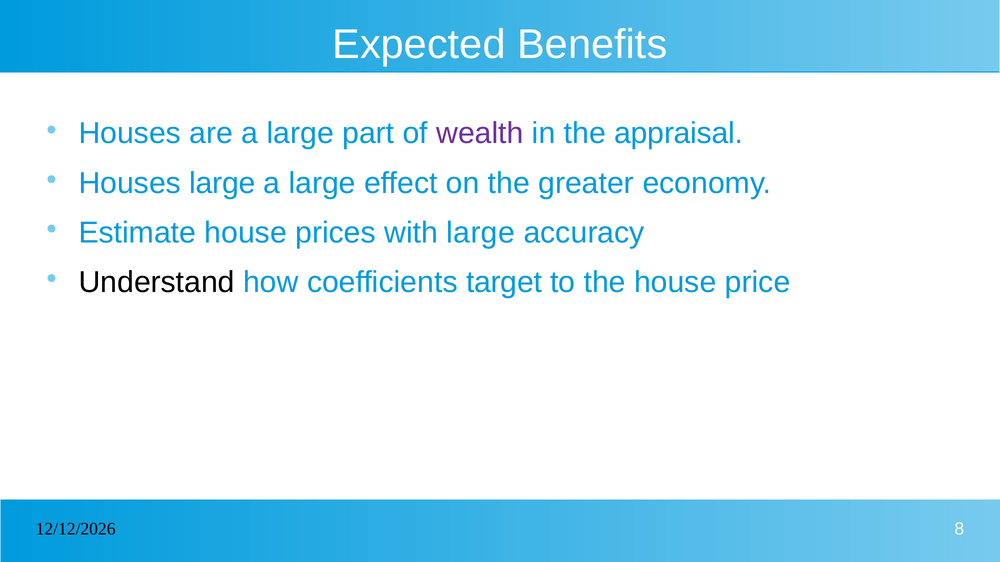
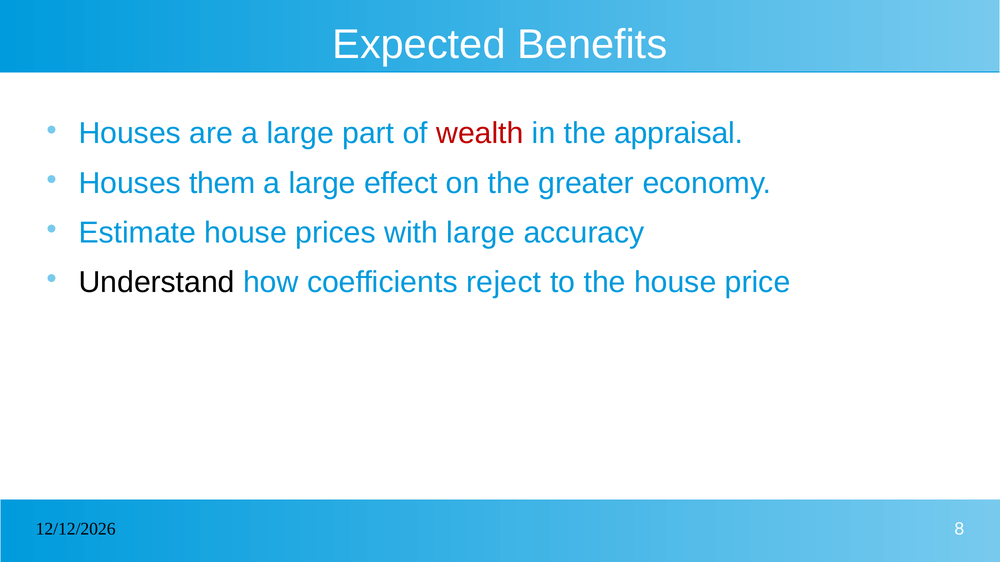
wealth colour: purple -> red
Houses large: large -> them
target: target -> reject
